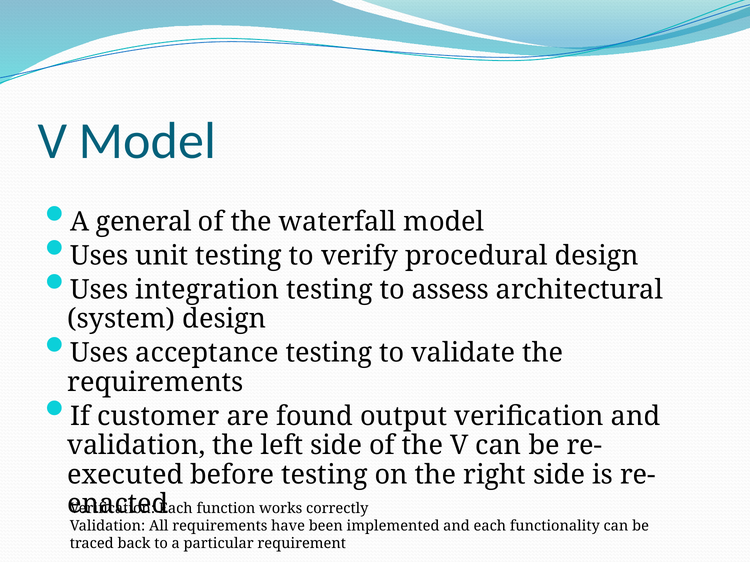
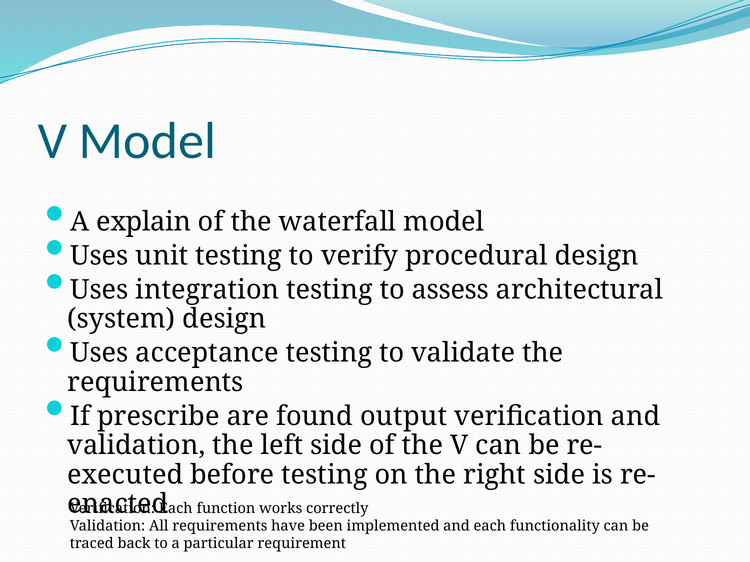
general: general -> explain
customer: customer -> prescribe
